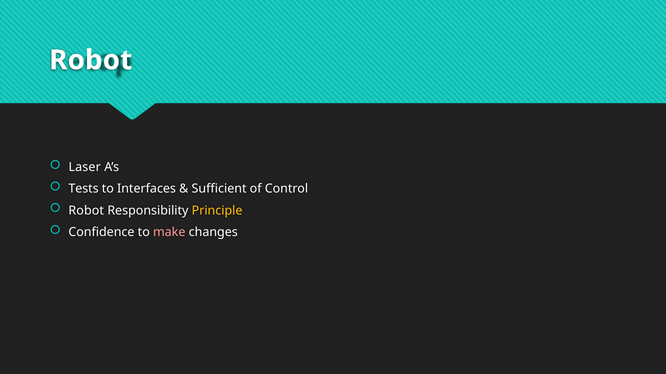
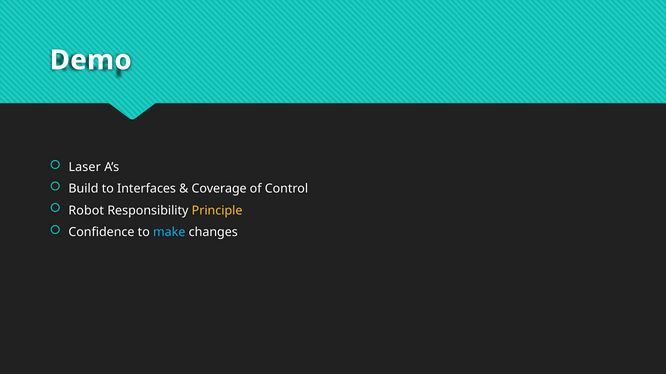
Robot at (91, 60): Robot -> Demo
Tests: Tests -> Build
Sufficient: Sufficient -> Coverage
make colour: pink -> light blue
